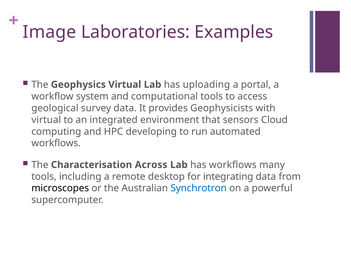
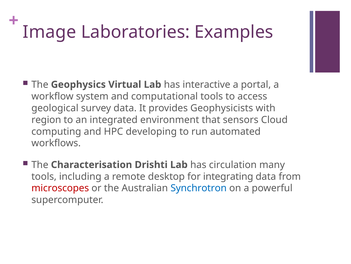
uploading: uploading -> interactive
virtual at (46, 119): virtual -> region
Across: Across -> Drishti
has workflows: workflows -> circulation
microscopes colour: black -> red
